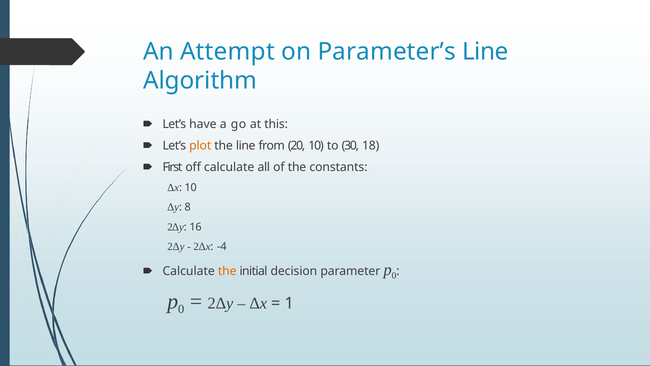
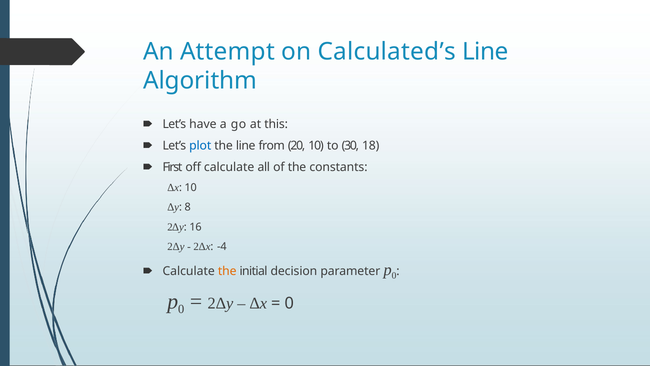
Parameter’s: Parameter’s -> Calculated’s
plot colour: orange -> blue
1 at (289, 303): 1 -> 0
